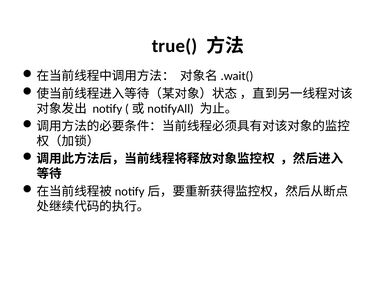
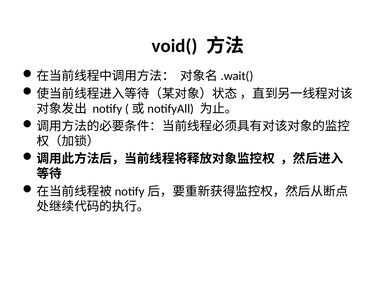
true(: true( -> void(
